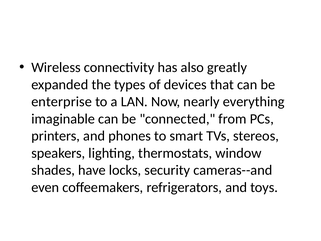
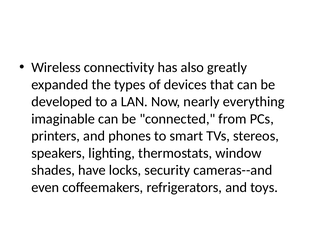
enterprise: enterprise -> developed
